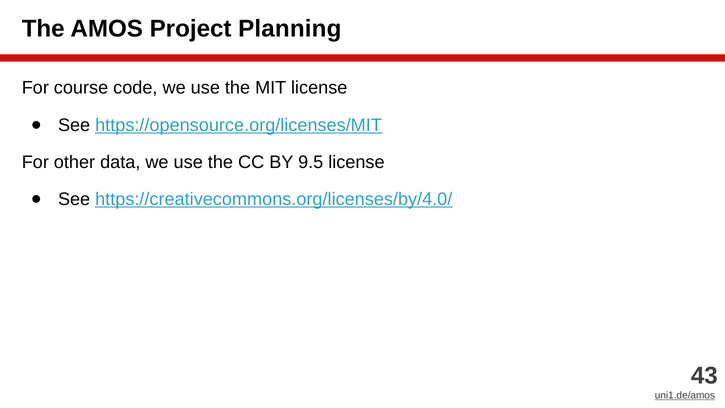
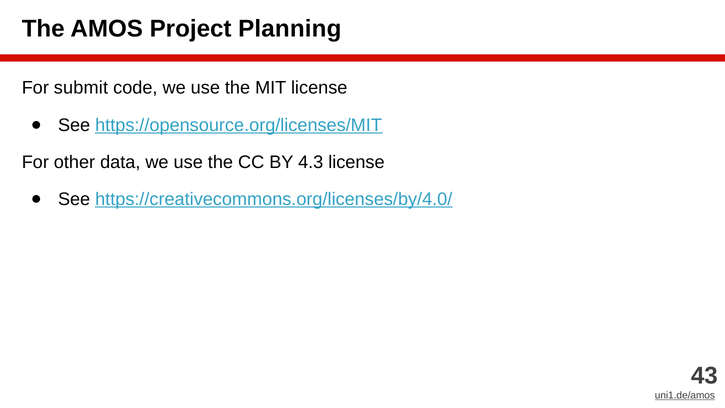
course: course -> submit
9.5: 9.5 -> 4.3
